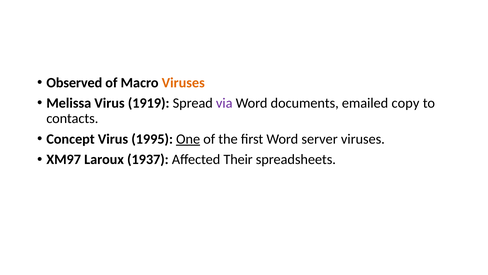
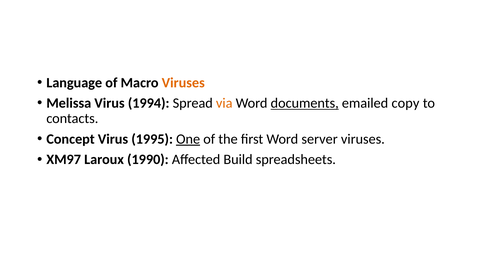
Observed: Observed -> Language
1919: 1919 -> 1994
via colour: purple -> orange
documents underline: none -> present
1937: 1937 -> 1990
Their: Their -> Build
